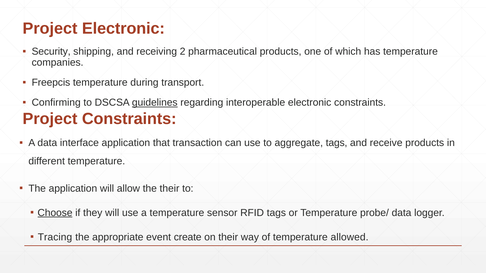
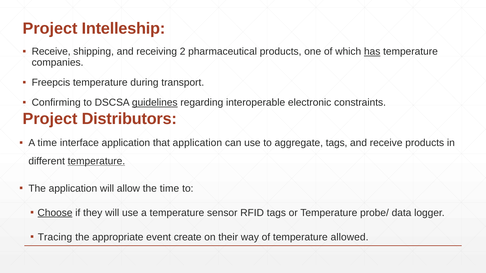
Project Electronic: Electronic -> Intelleship
Security at (51, 52): Security -> Receive
has underline: none -> present
Project Constraints: Constraints -> Distributors
A data: data -> time
that transaction: transaction -> application
temperature at (96, 161) underline: none -> present
the their: their -> time
